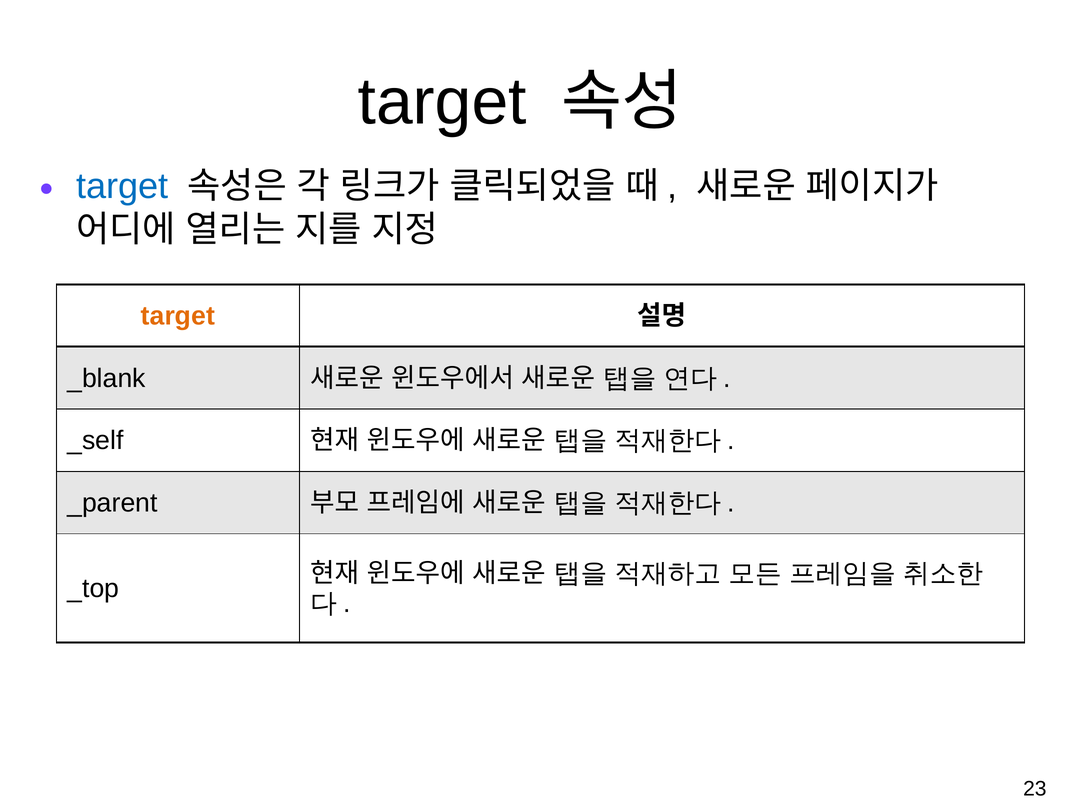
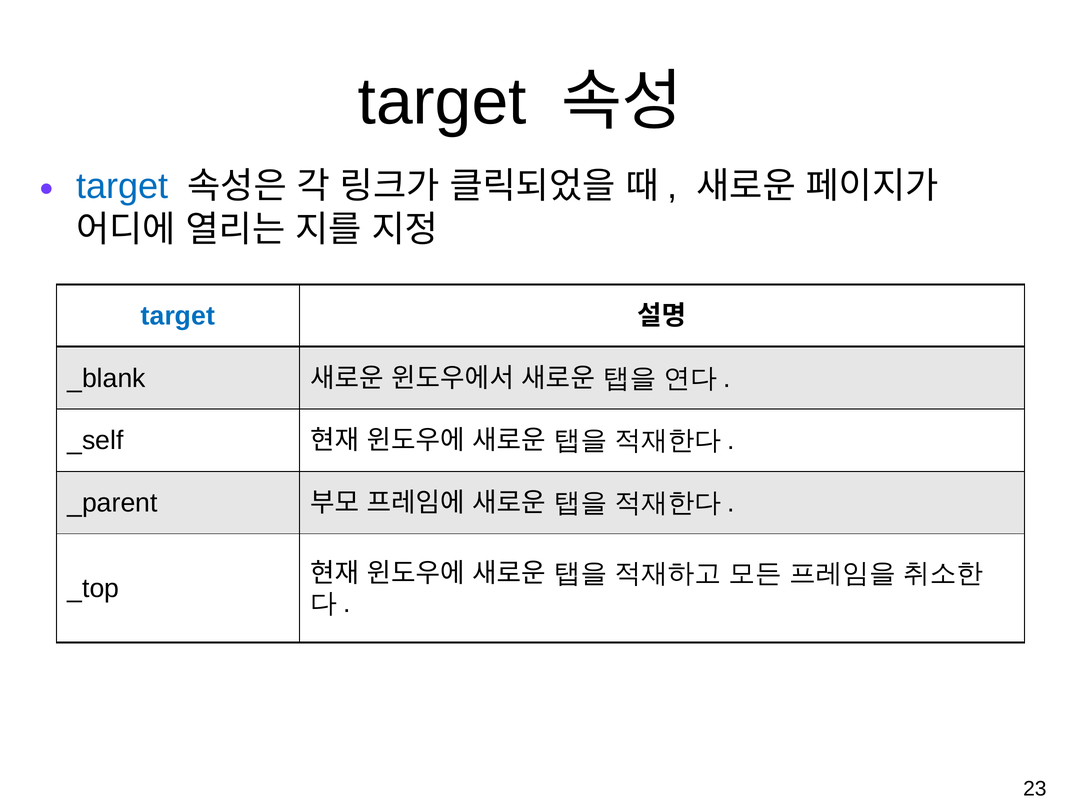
target at (178, 316) colour: orange -> blue
